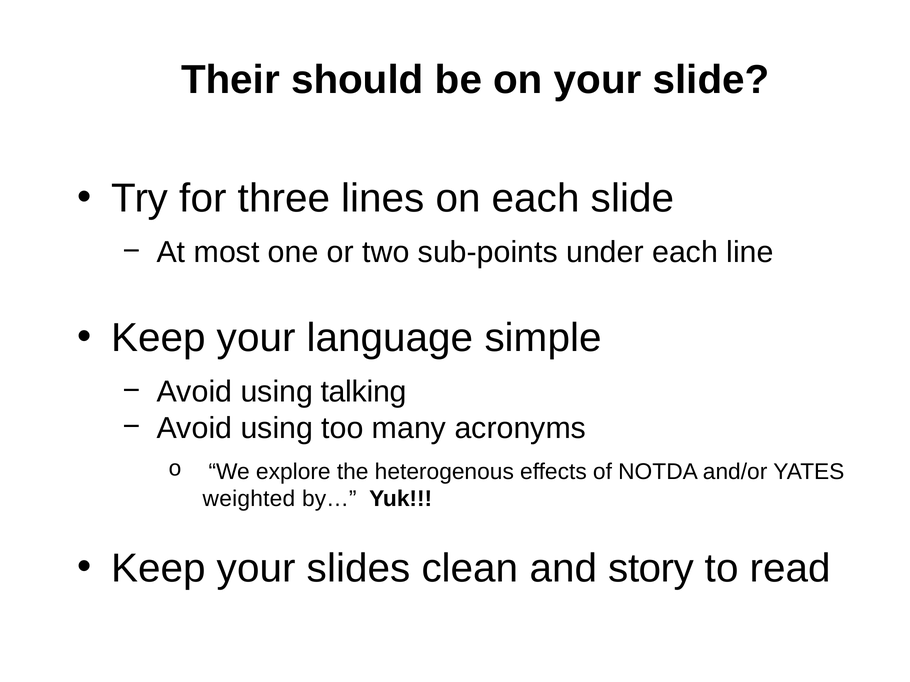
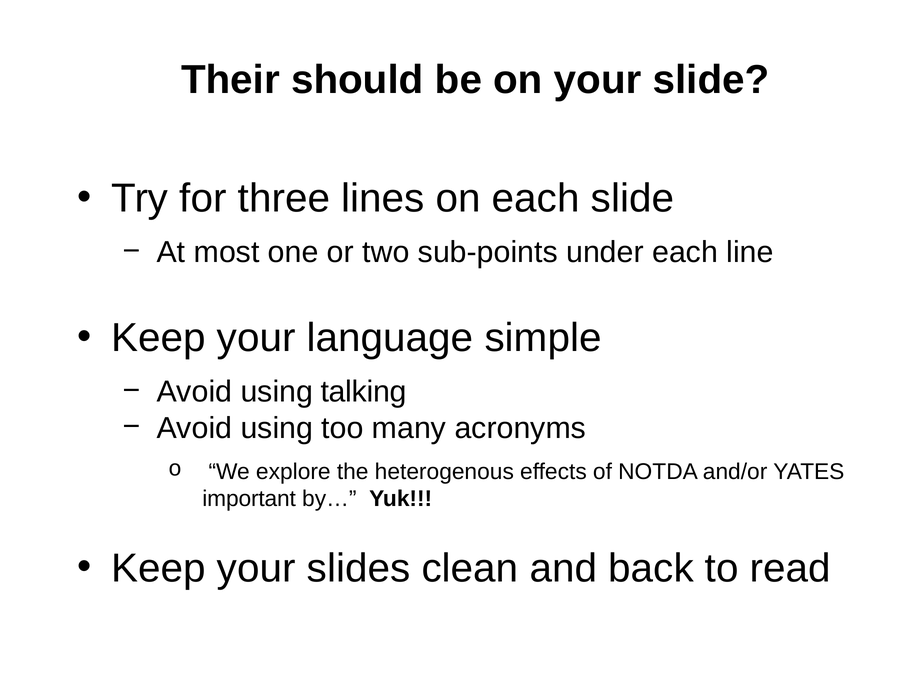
weighted: weighted -> important
story: story -> back
